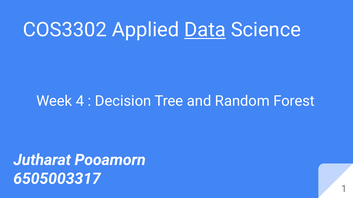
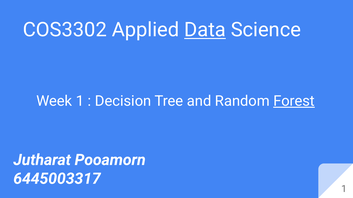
Week 4: 4 -> 1
Forest underline: none -> present
6505003317: 6505003317 -> 6445003317
